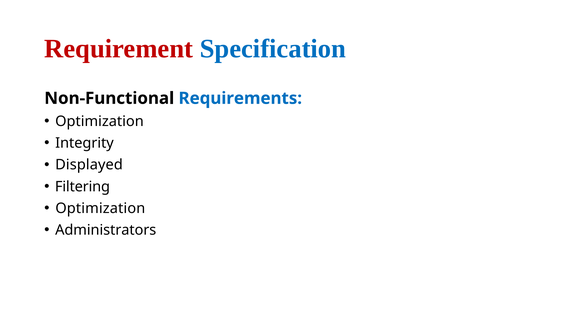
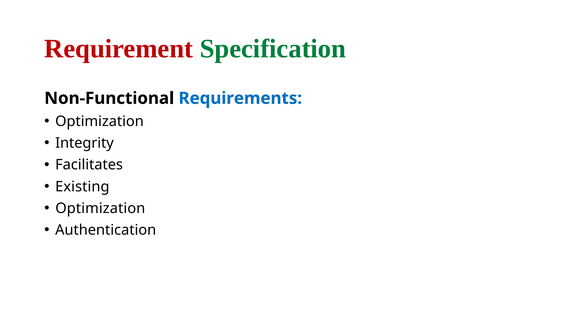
Specification colour: blue -> green
Displayed: Displayed -> Facilitates
Filtering: Filtering -> Existing
Administrators: Administrators -> Authentication
